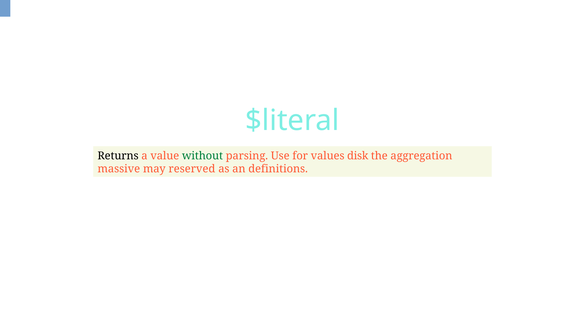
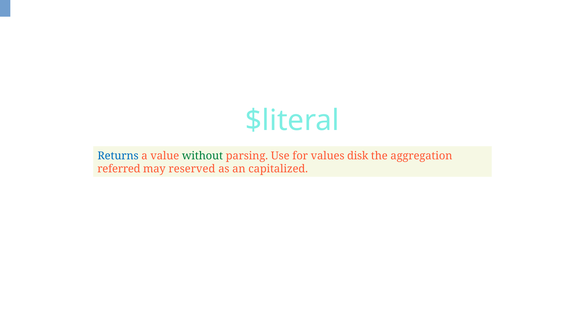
Returns colour: black -> blue
massive: massive -> referred
definitions: definitions -> capitalized
